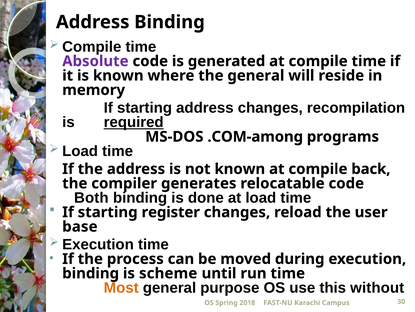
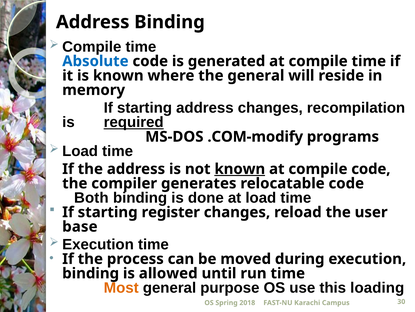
Absolute colour: purple -> blue
.COM-among: .COM-among -> .COM-modify
known at (240, 169) underline: none -> present
compile back: back -> code
scheme: scheme -> allowed
without: without -> loading
